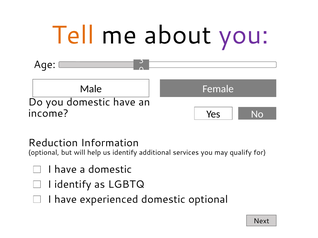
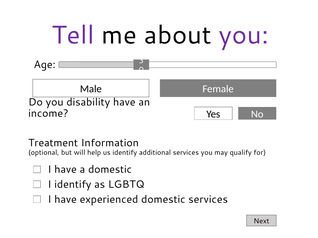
Tell colour: orange -> purple
you domestic: domestic -> disability
Reduction: Reduction -> Treatment
domestic optional: optional -> services
